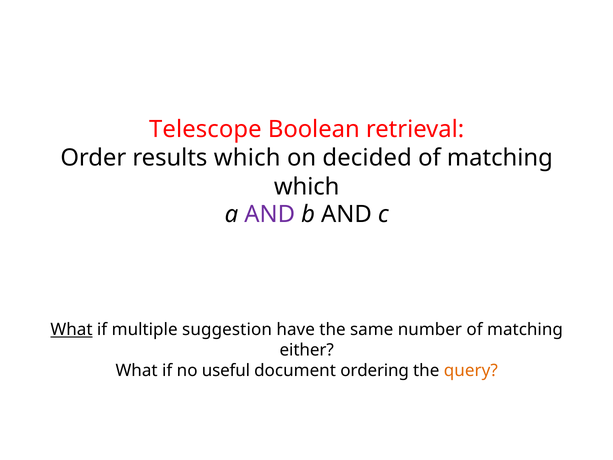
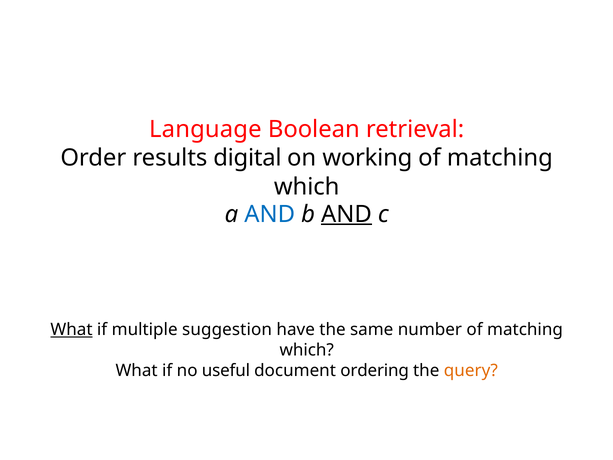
Telescope: Telescope -> Language
results which: which -> digital
decided: decided -> working
AND at (270, 214) colour: purple -> blue
AND at (346, 214) underline: none -> present
either at (307, 350): either -> which
